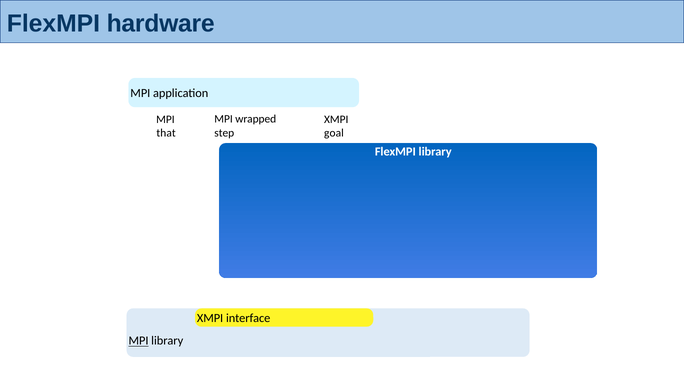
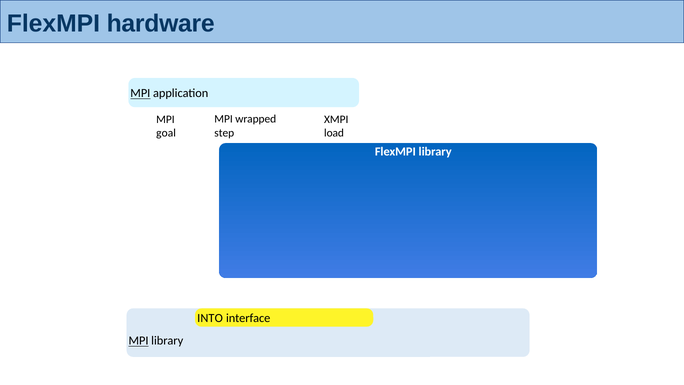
MPI at (140, 93) underline: none -> present
that: that -> goal
goal: goal -> load
XMPI at (210, 318): XMPI -> INTO
